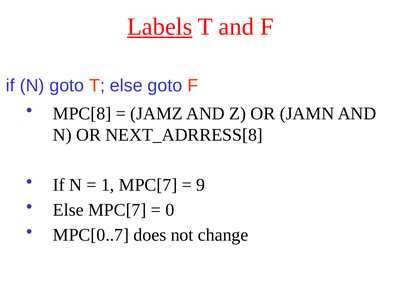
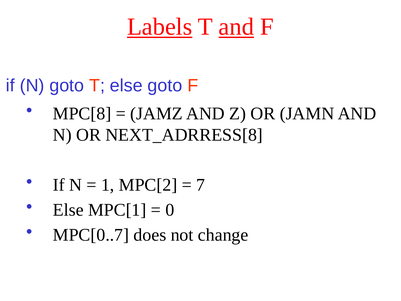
and at (236, 27) underline: none -> present
1 MPC[7: MPC[7 -> MPC[2
9: 9 -> 7
Else MPC[7: MPC[7 -> MPC[1
